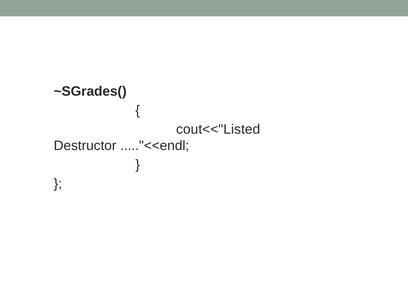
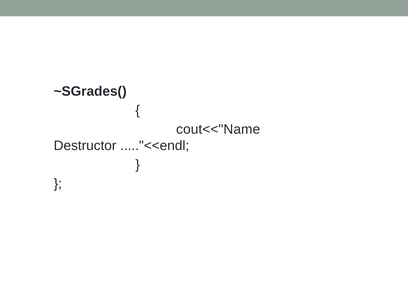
cout<<"Listed: cout<<"Listed -> cout<<"Name
